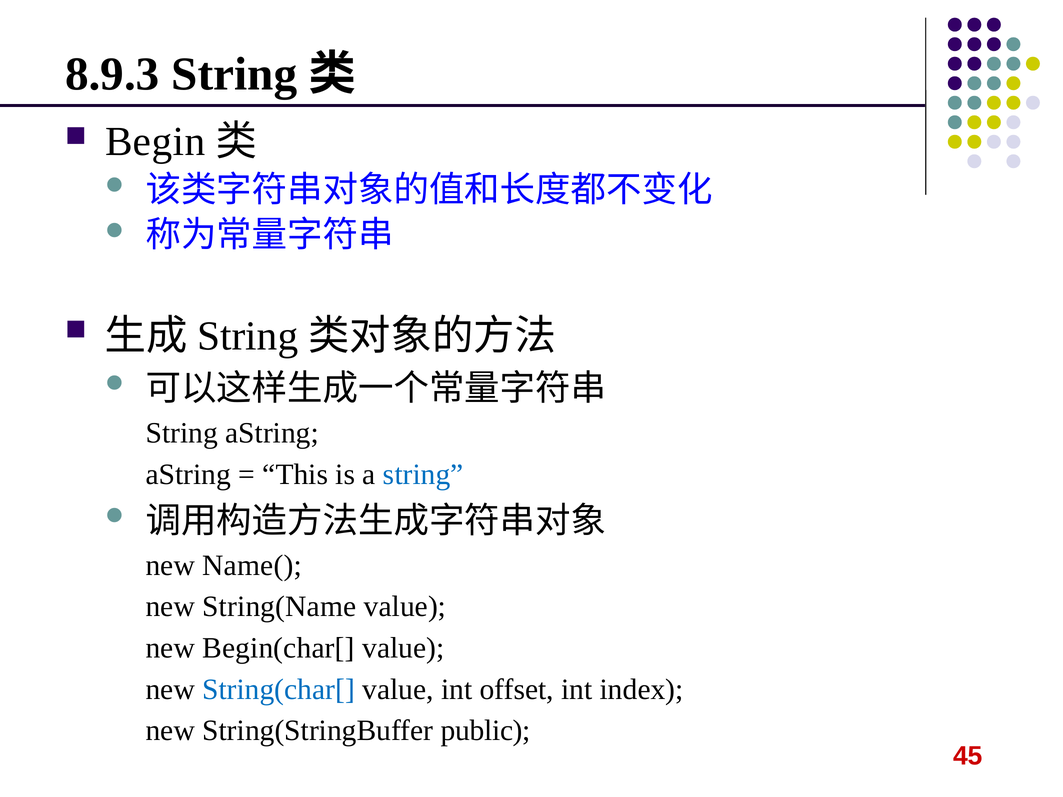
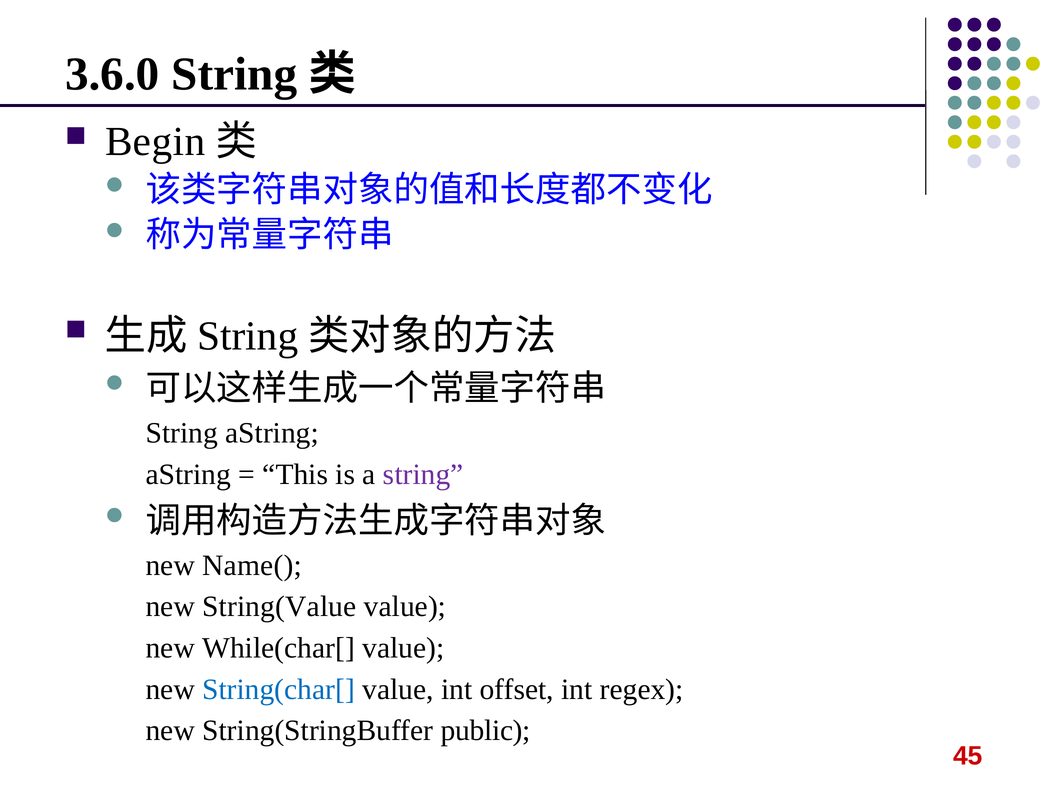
8.9.3: 8.9.3 -> 3.6.0
string at (423, 475) colour: blue -> purple
String(Name: String(Name -> String(Value
Begin(char[: Begin(char[ -> While(char[
index: index -> regex
